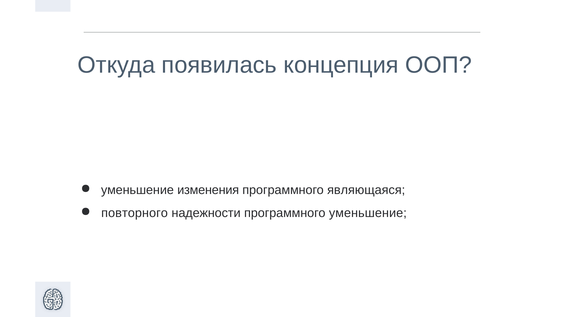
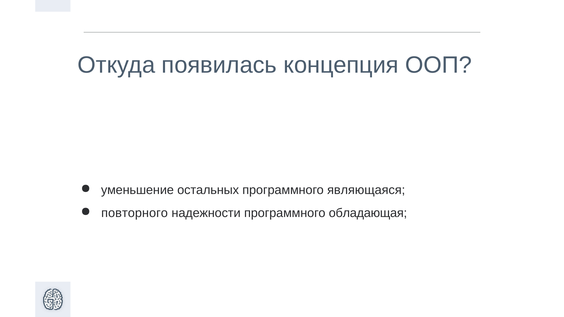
изменения: изменения -> остальных
программного уменьшение: уменьшение -> обладающая
